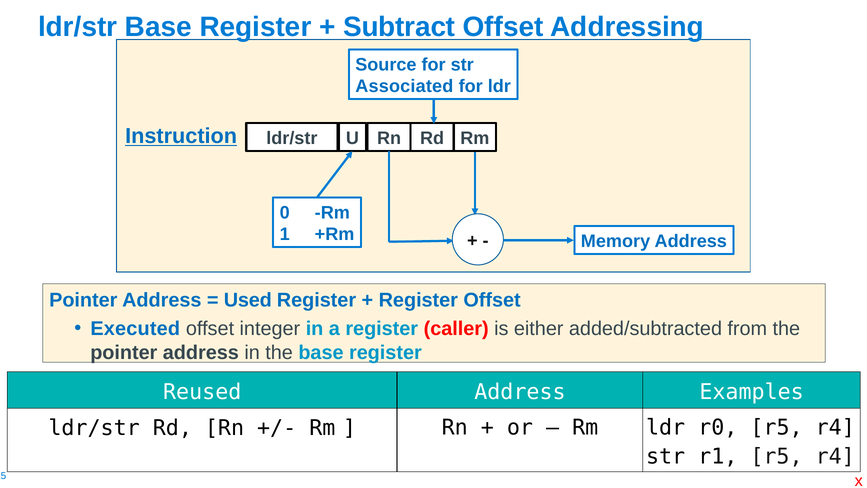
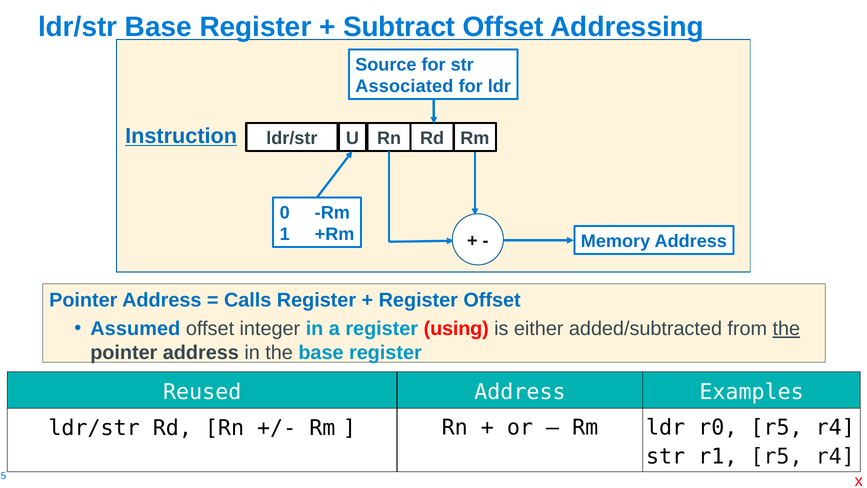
Used: Used -> Calls
Executed: Executed -> Assumed
caller: caller -> using
the at (786, 328) underline: none -> present
